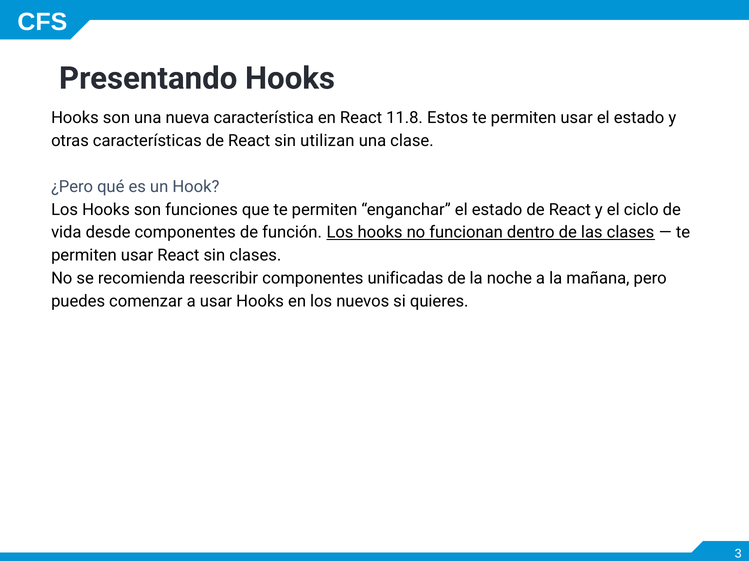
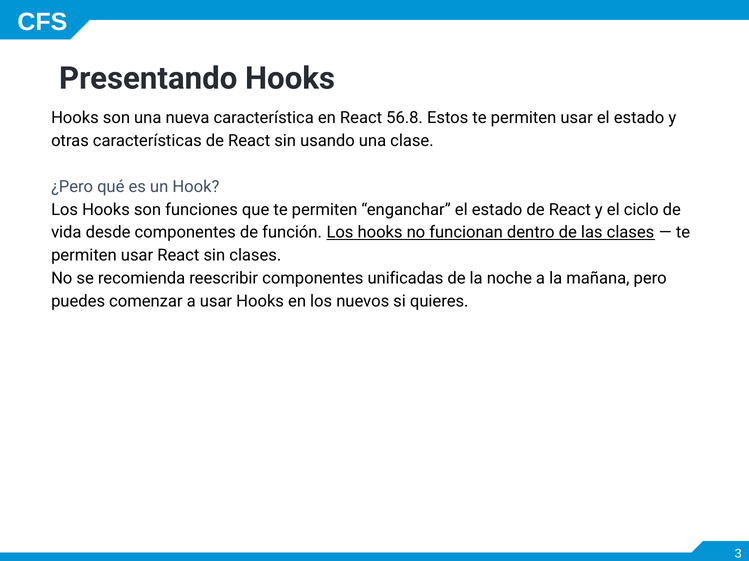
11.8: 11.8 -> 56.8
utilizan: utilizan -> usando
